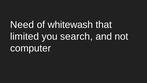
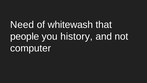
limited: limited -> people
search: search -> history
